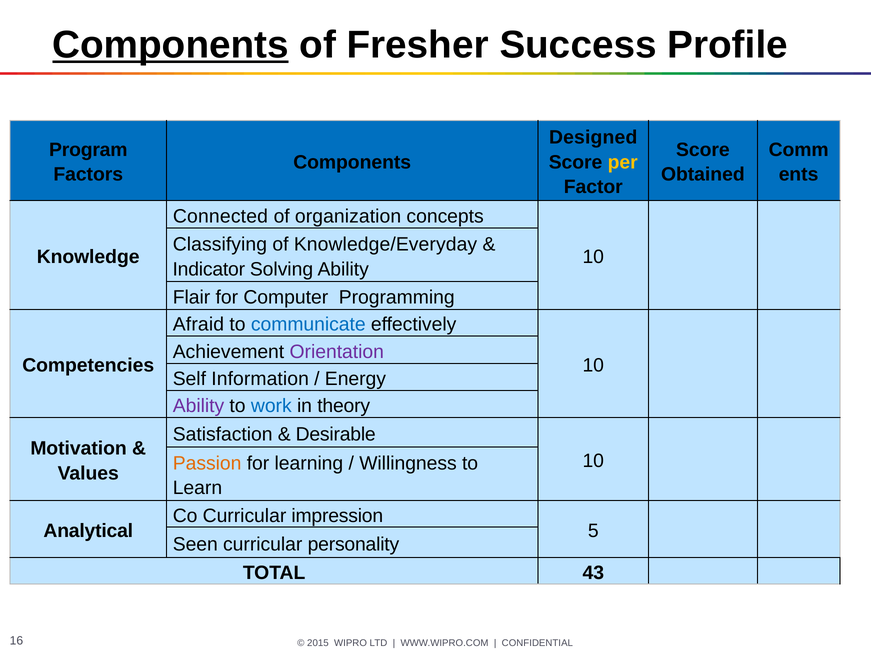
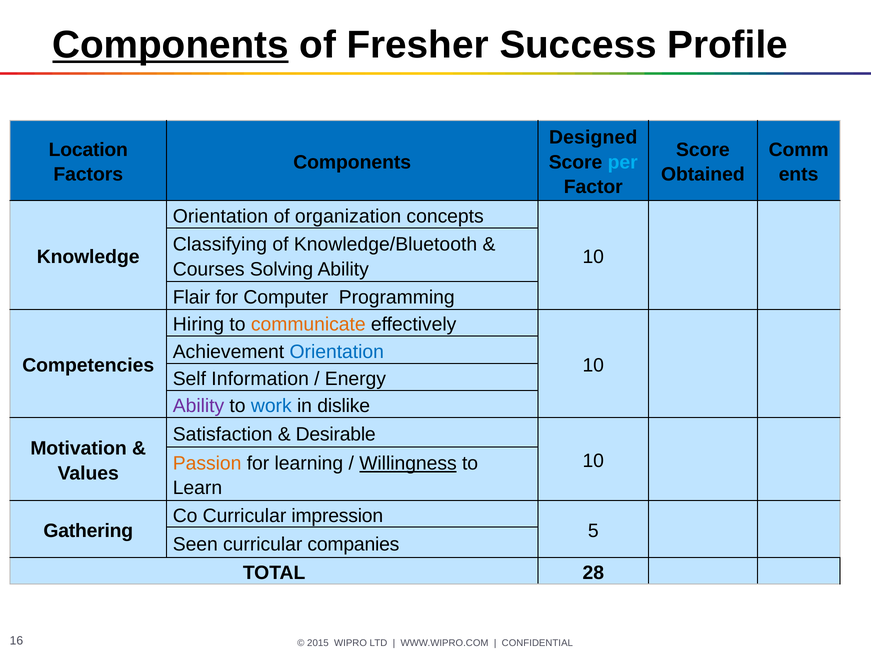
Program: Program -> Location
per colour: yellow -> light blue
Connected at (220, 216): Connected -> Orientation
Knowledge/Everyday: Knowledge/Everyday -> Knowledge/Bluetooth
Indicator: Indicator -> Courses
Afraid: Afraid -> Hiring
communicate colour: blue -> orange
Orientation at (337, 352) colour: purple -> blue
theory: theory -> dislike
Willingness underline: none -> present
Analytical: Analytical -> Gathering
personality: personality -> companies
43: 43 -> 28
